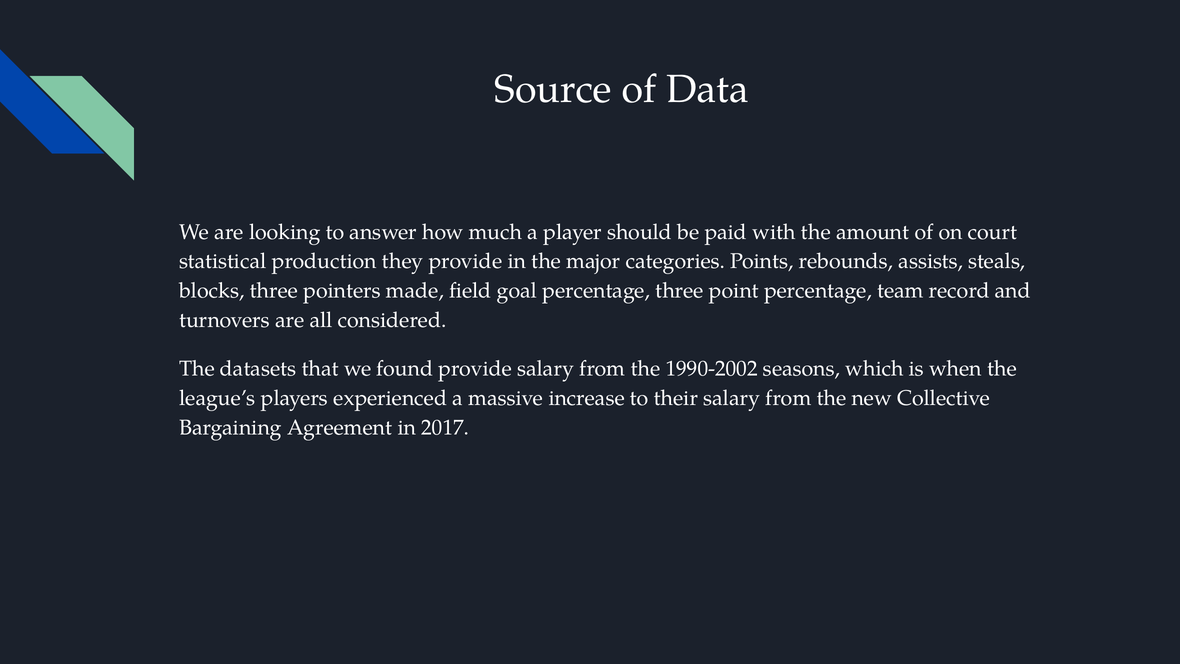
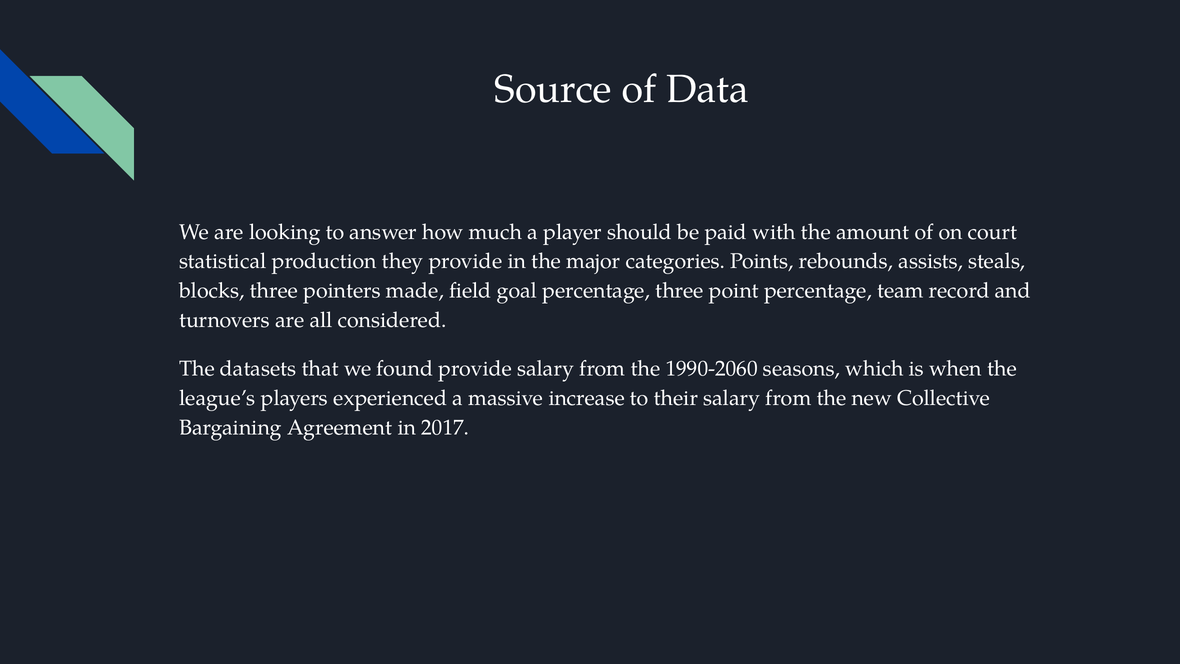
1990-2002: 1990-2002 -> 1990-2060
